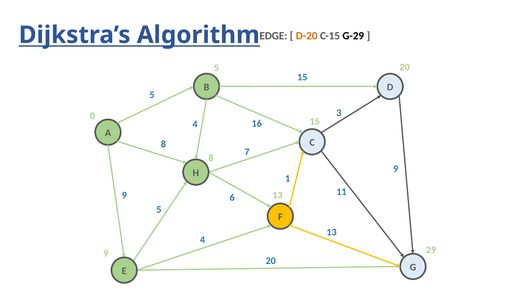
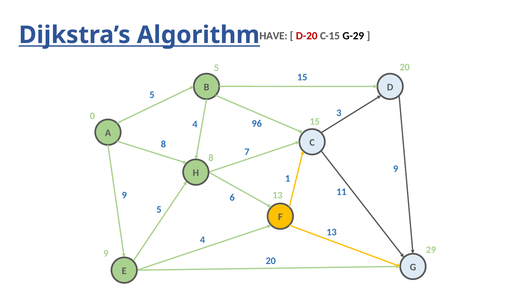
EDGE: EDGE -> HAVE
D-20 colour: orange -> red
16: 16 -> 96
